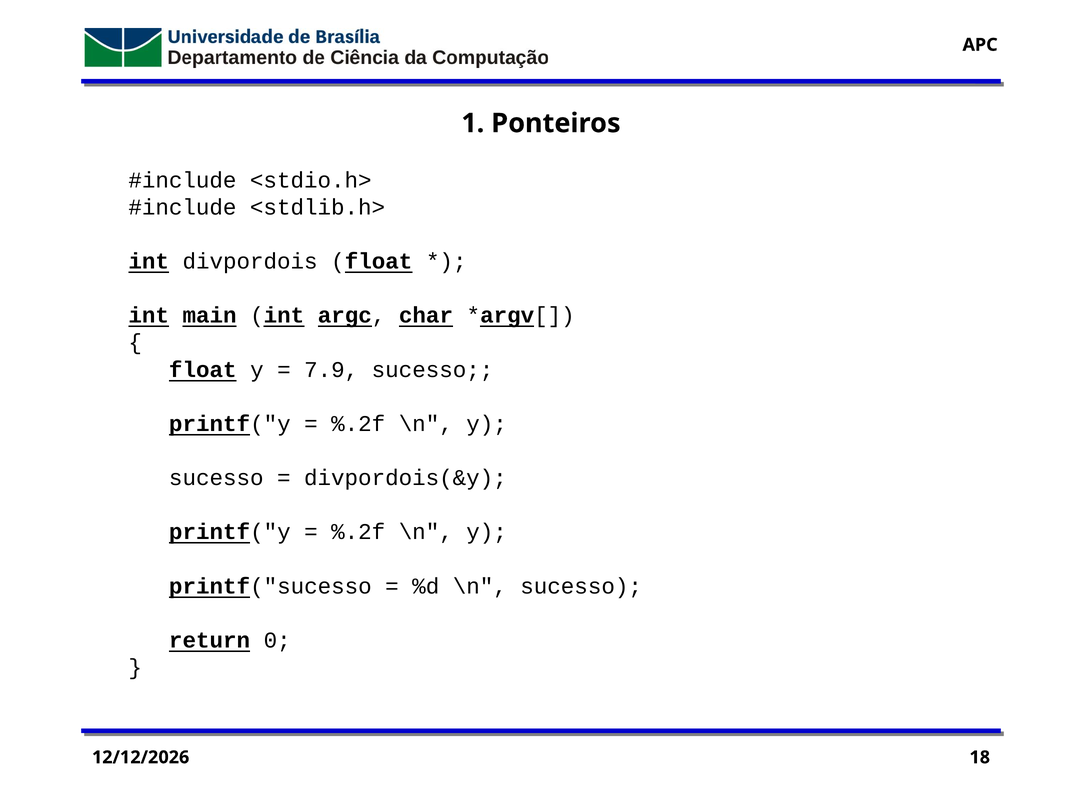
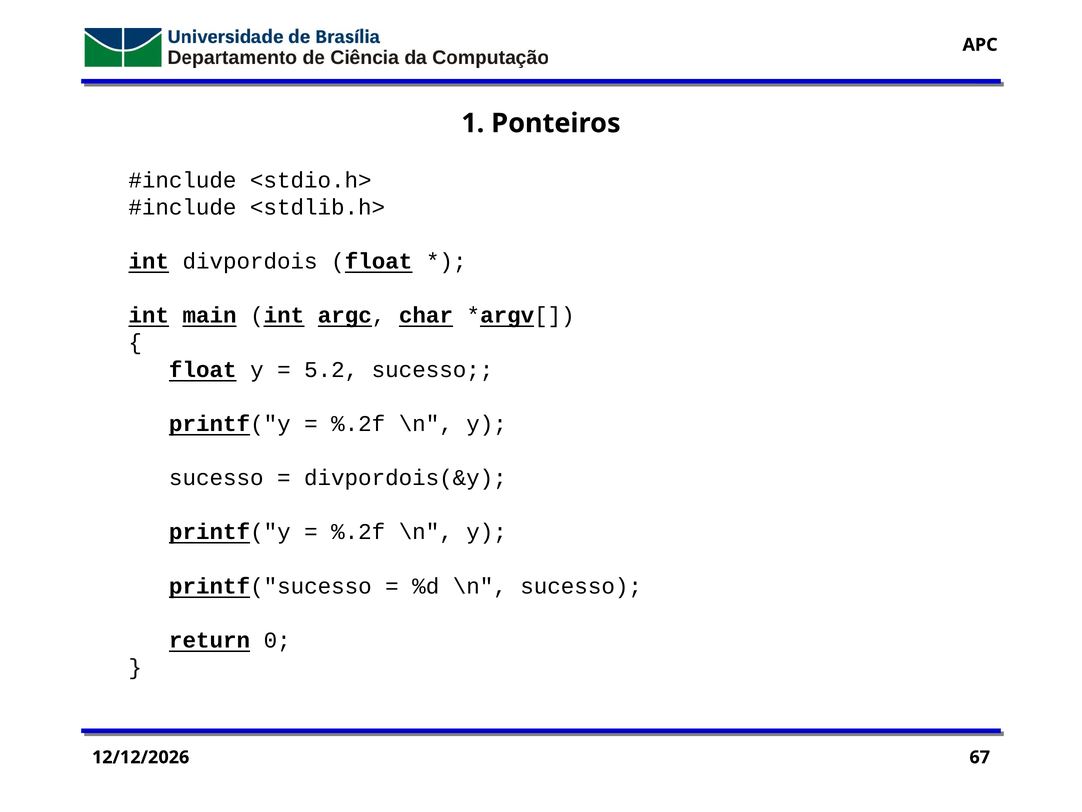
7.9: 7.9 -> 5.2
18: 18 -> 67
